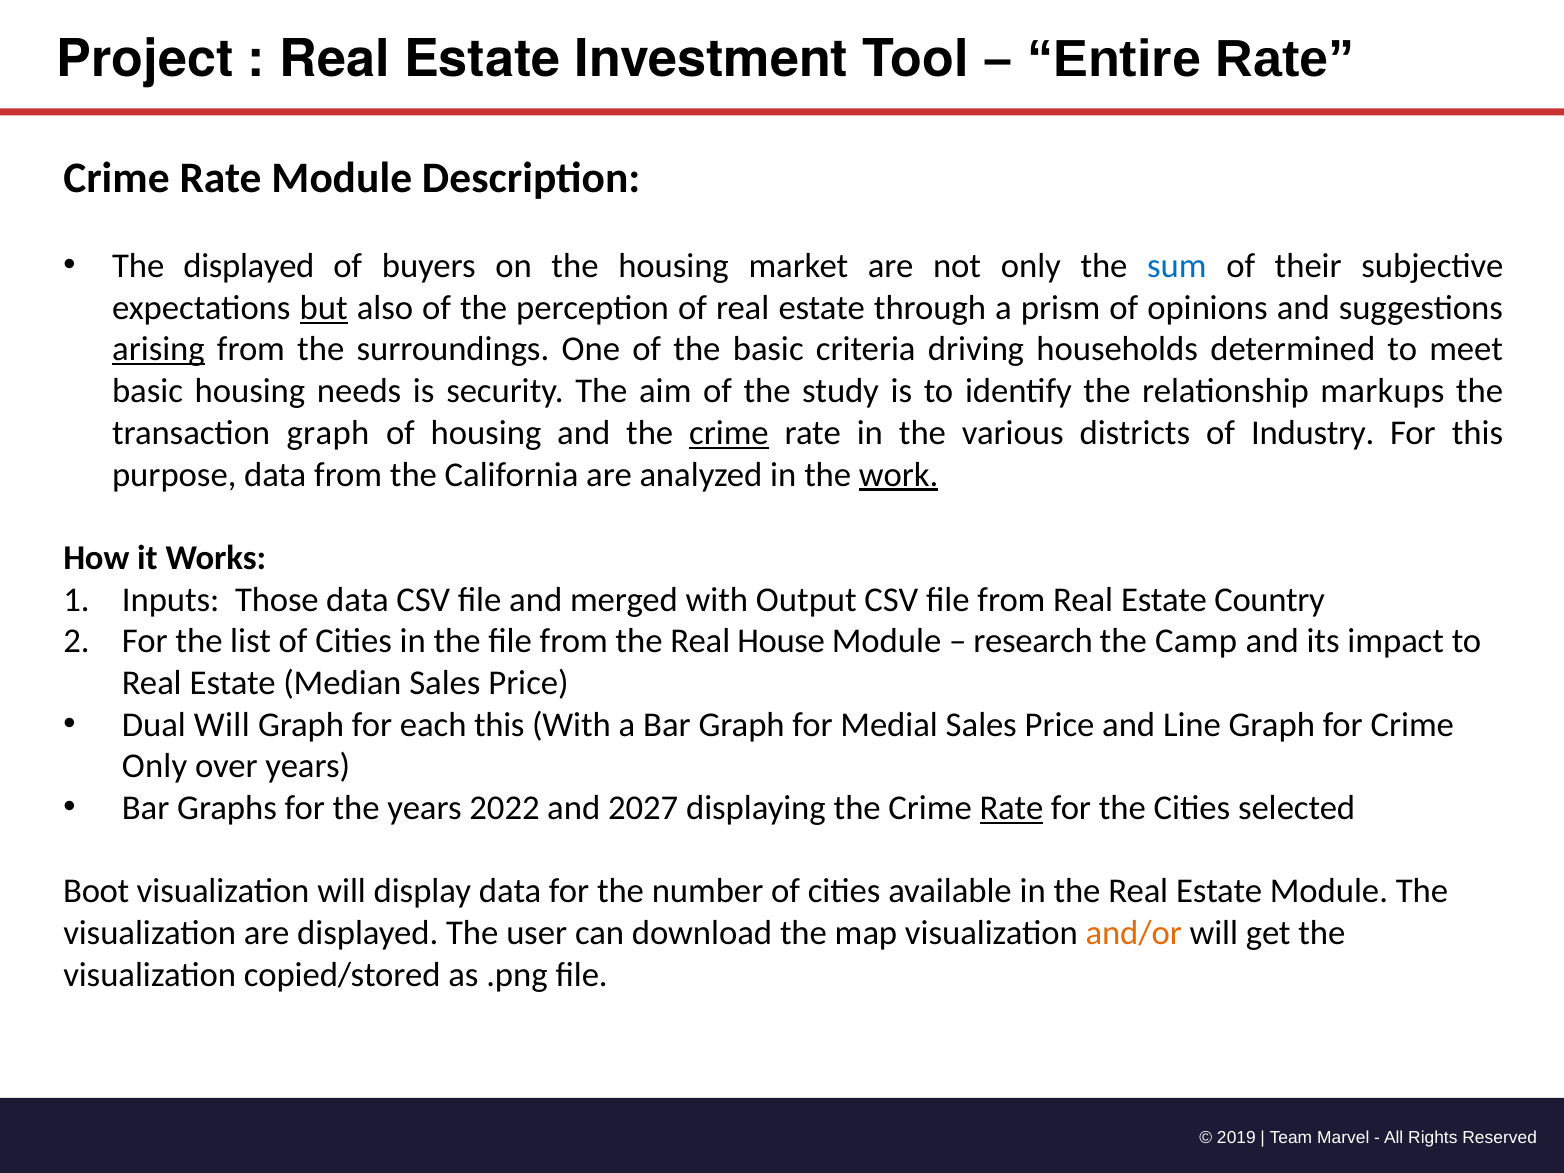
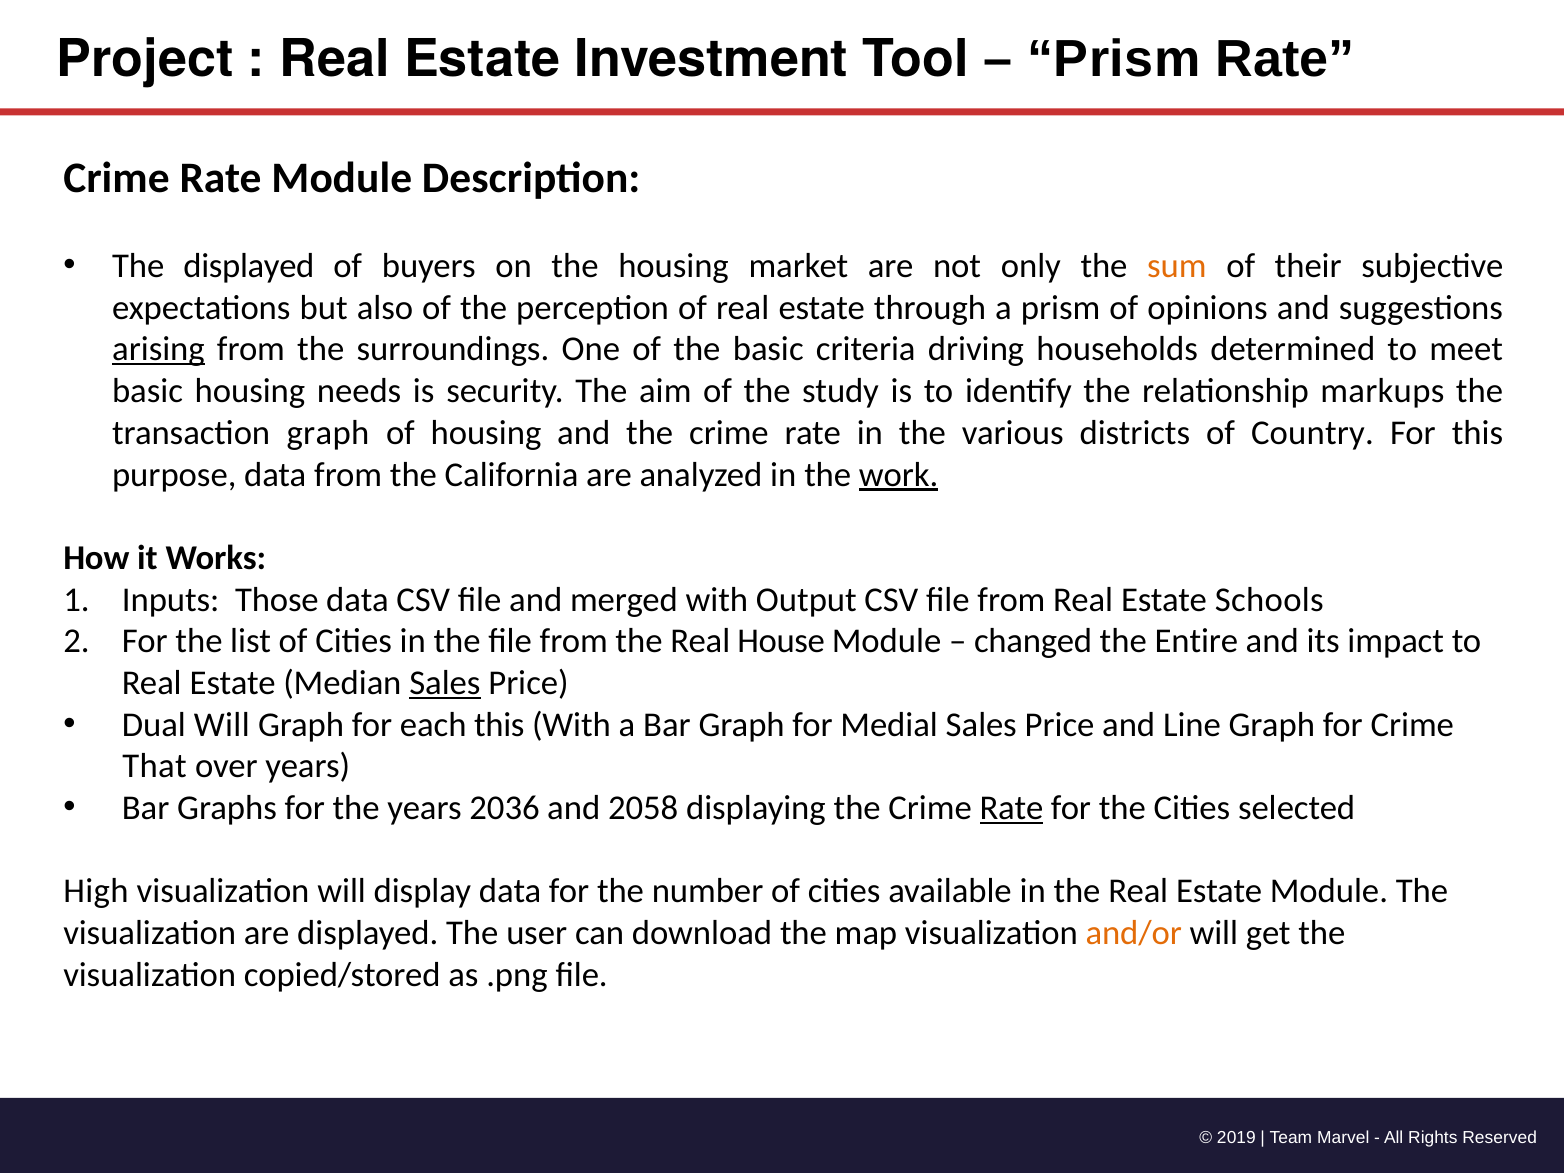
Entire at (1114, 59): Entire -> Prism
sum colour: blue -> orange
but underline: present -> none
crime at (729, 433) underline: present -> none
Industry: Industry -> Country
Country: Country -> Schools
research: research -> changed
Camp: Camp -> Entire
Sales at (445, 683) underline: none -> present
Only at (155, 766): Only -> That
2022: 2022 -> 2036
2027: 2027 -> 2058
Boot: Boot -> High
